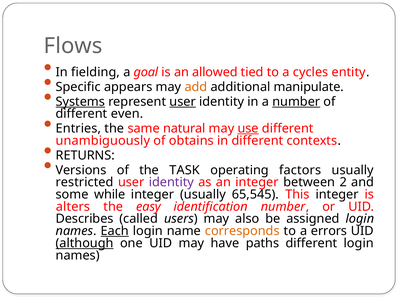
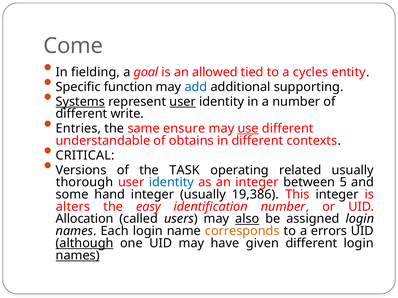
Flows: Flows -> Come
appears: appears -> function
add colour: orange -> blue
manipulate: manipulate -> supporting
number at (296, 102) underline: present -> none
even: even -> write
natural: natural -> ensure
unambiguously: unambiguously -> understandable
RETURNS: RETURNS -> CRITICAL
factors: factors -> related
restricted: restricted -> thorough
identity at (171, 183) colour: purple -> blue
2: 2 -> 5
while: while -> hand
65,545: 65,545 -> 19,386
Describes: Describes -> Allocation
also underline: none -> present
Each underline: present -> none
paths: paths -> given
names at (78, 256) underline: none -> present
